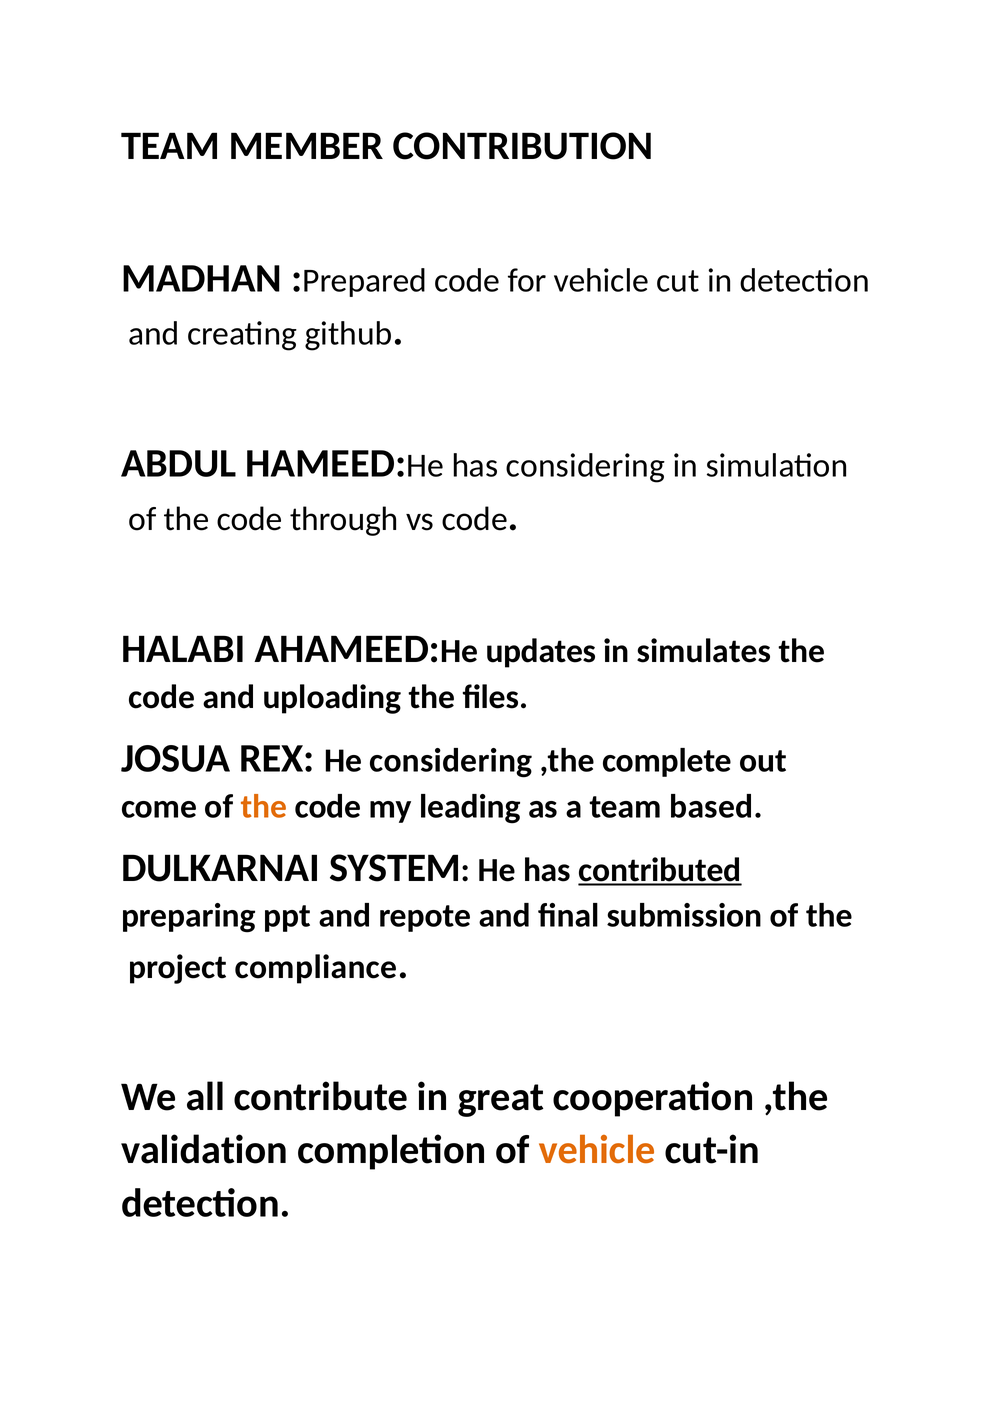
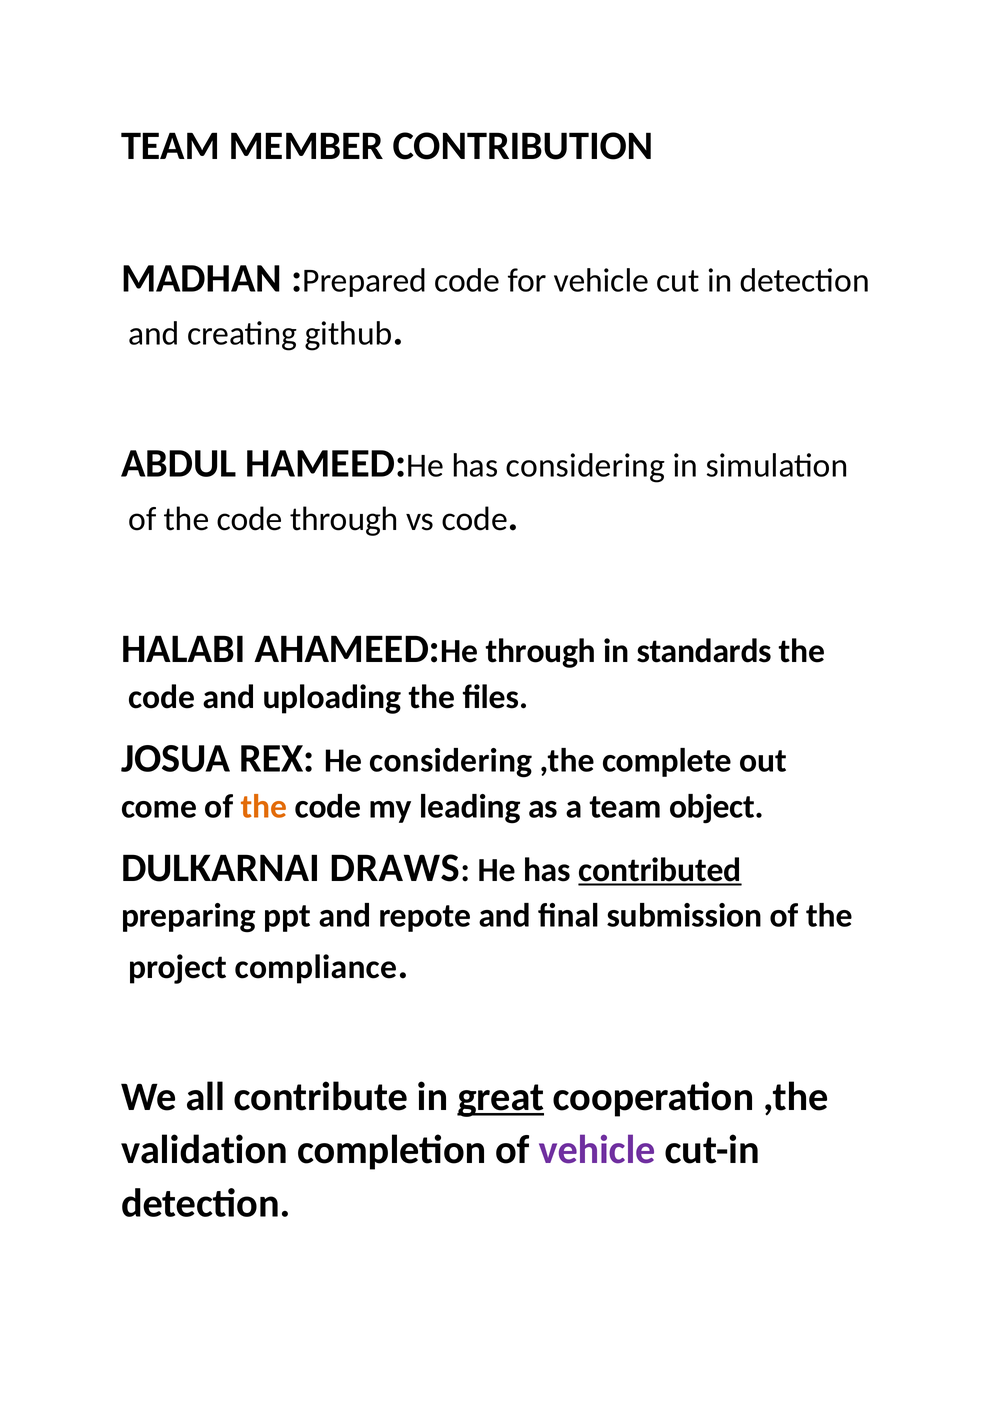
He updates: updates -> through
simulates: simulates -> standards
based: based -> object
SYSTEM: SYSTEM -> DRAWS
great underline: none -> present
vehicle at (597, 1150) colour: orange -> purple
